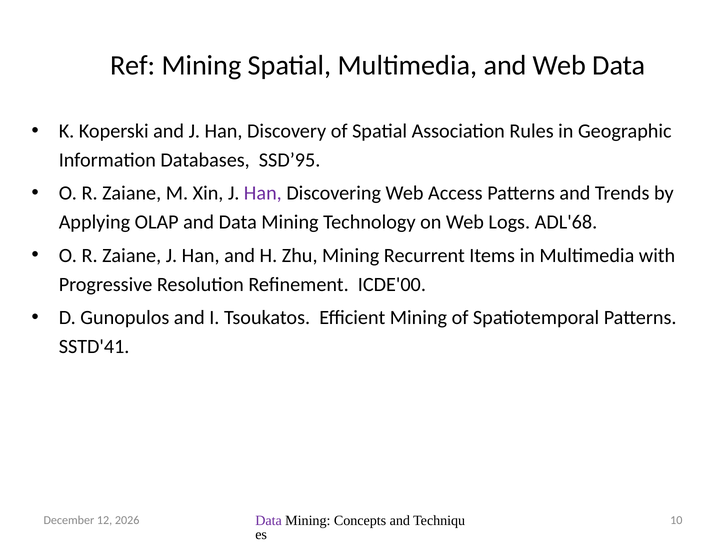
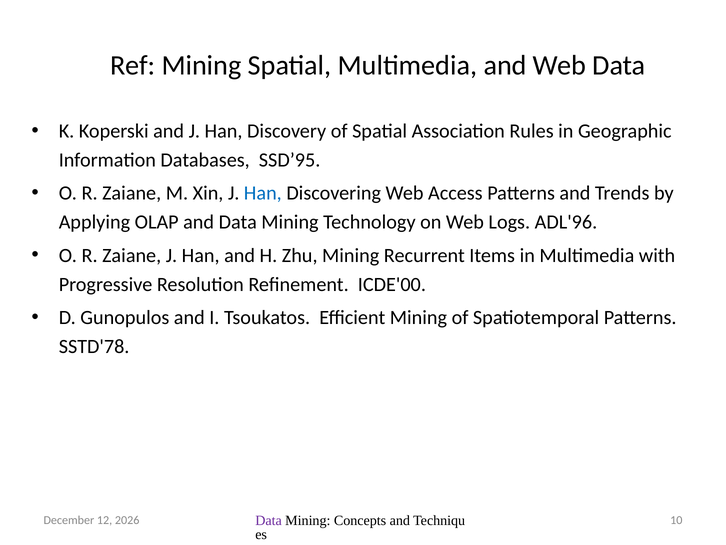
Han at (263, 193) colour: purple -> blue
ADL'68: ADL'68 -> ADL'96
SSTD'41: SSTD'41 -> SSTD'78
